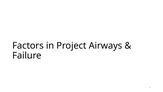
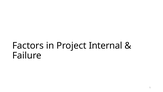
Airways: Airways -> Internal
